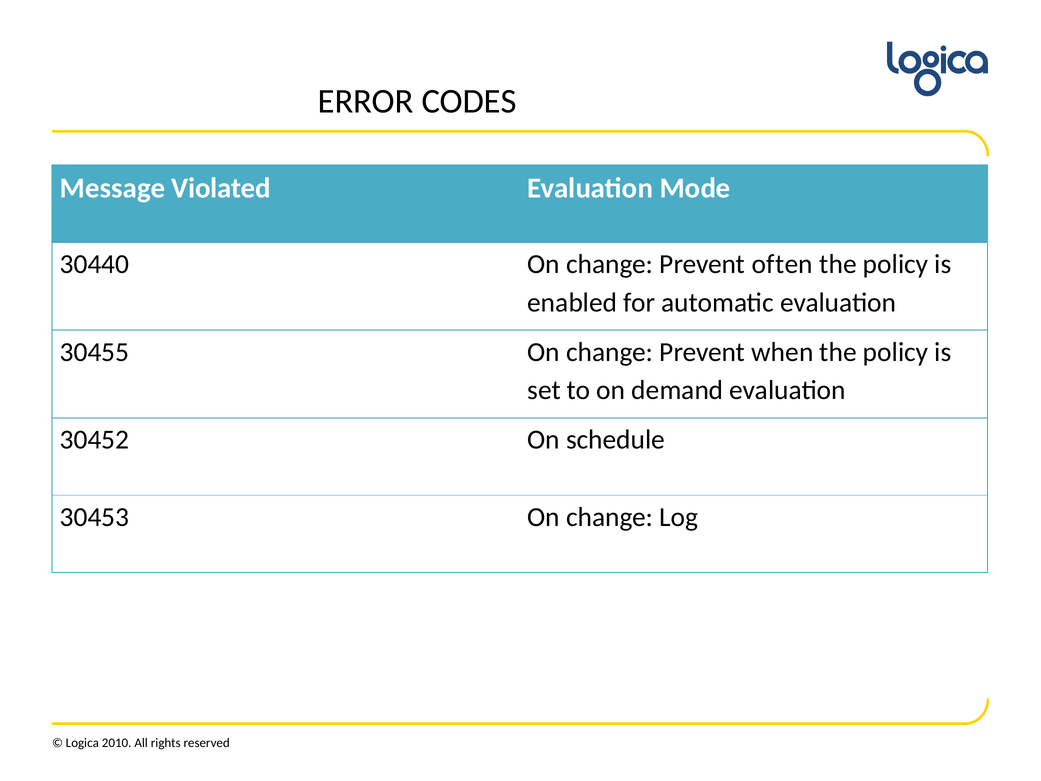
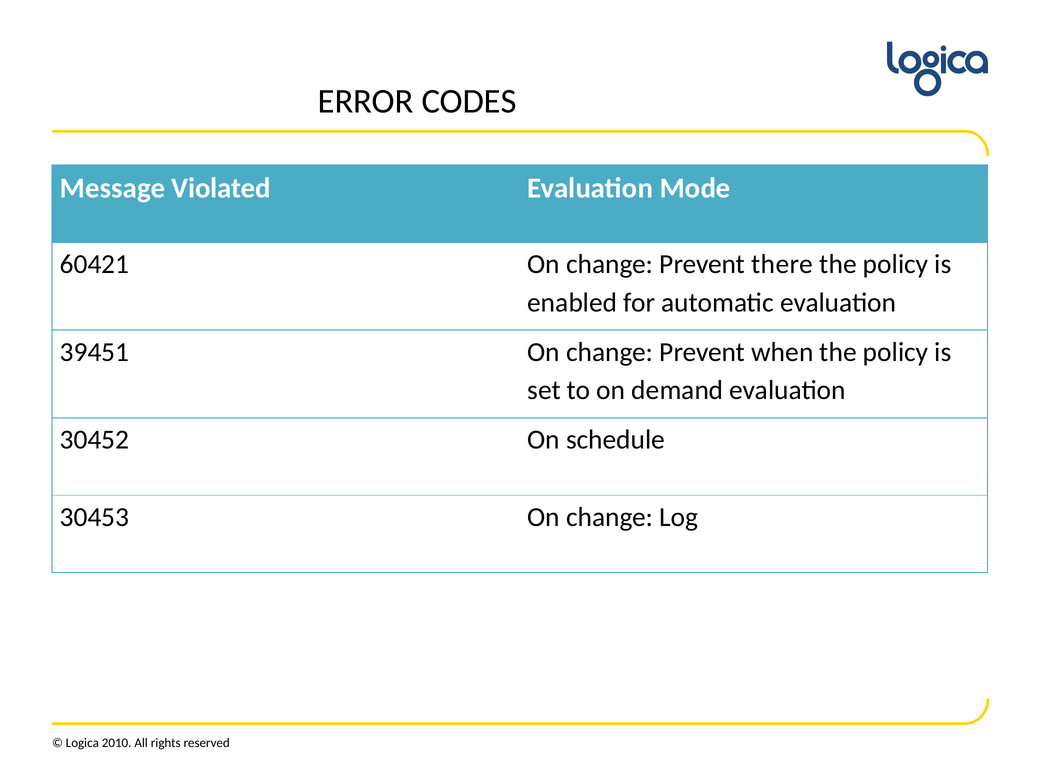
30440: 30440 -> 60421
often: often -> there
30455: 30455 -> 39451
